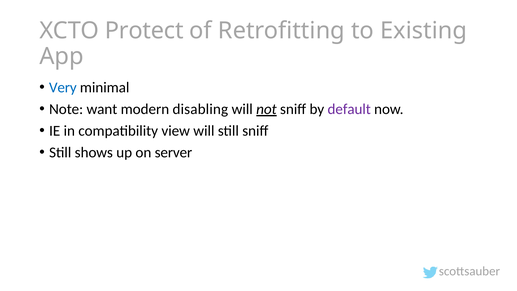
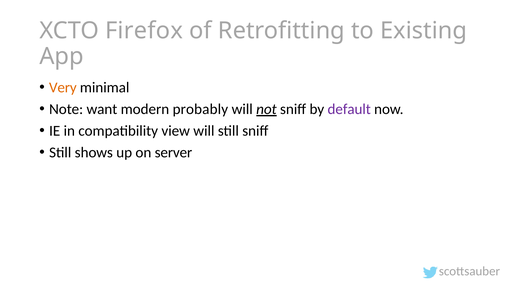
Protect: Protect -> Firefox
Very colour: blue -> orange
disabling: disabling -> probably
